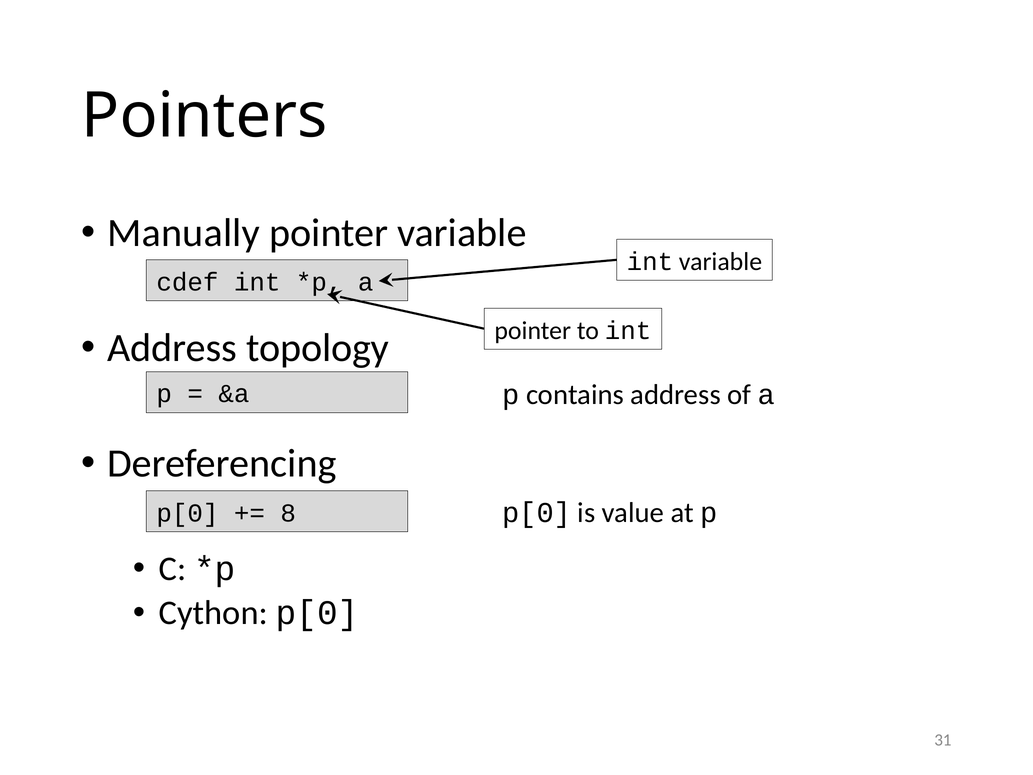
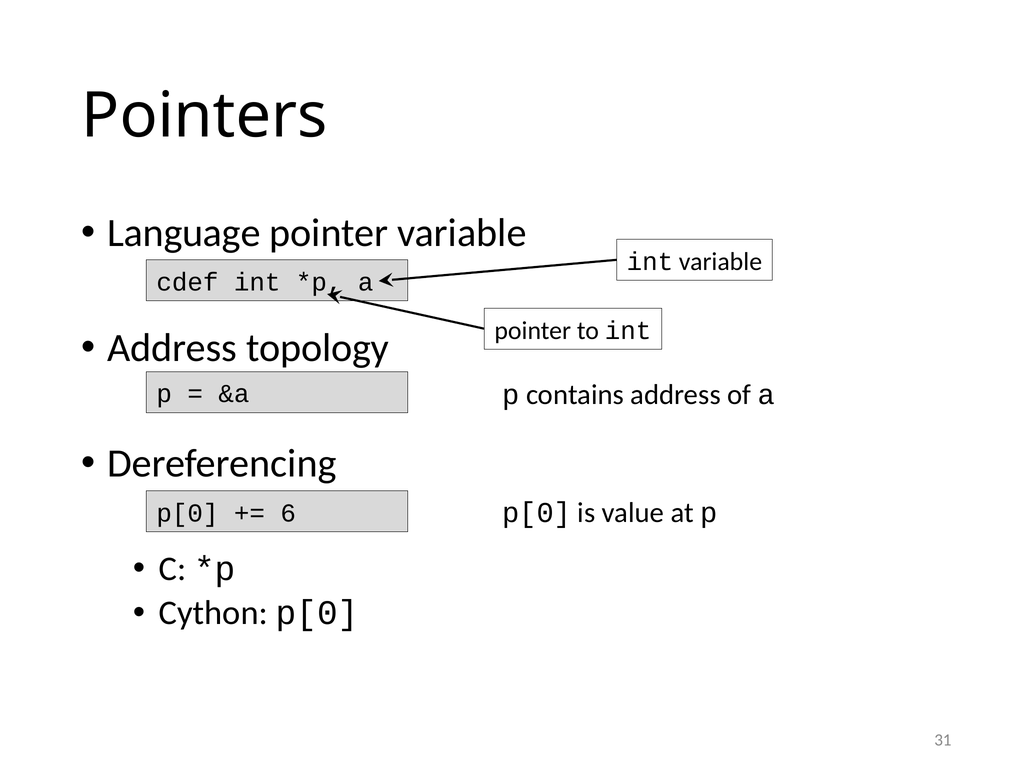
Manually: Manually -> Language
8: 8 -> 6
